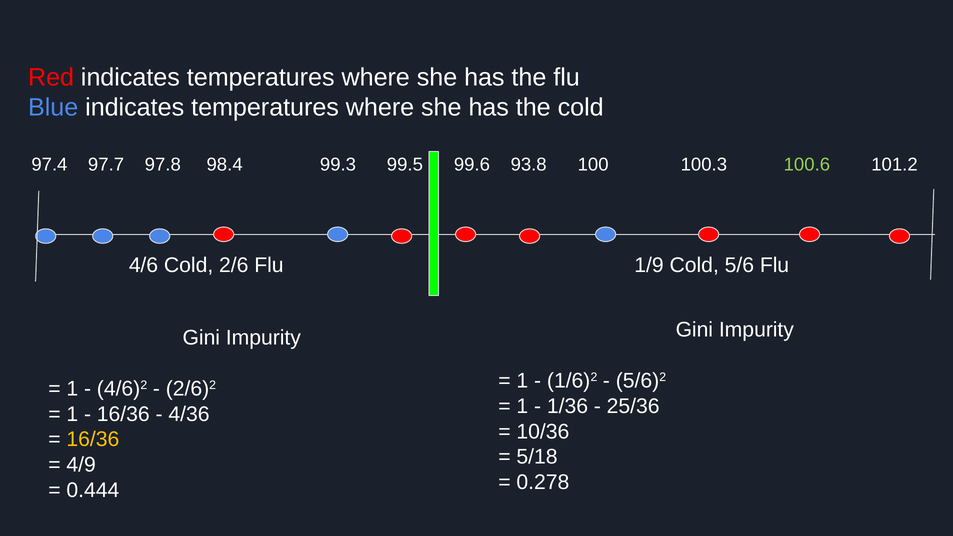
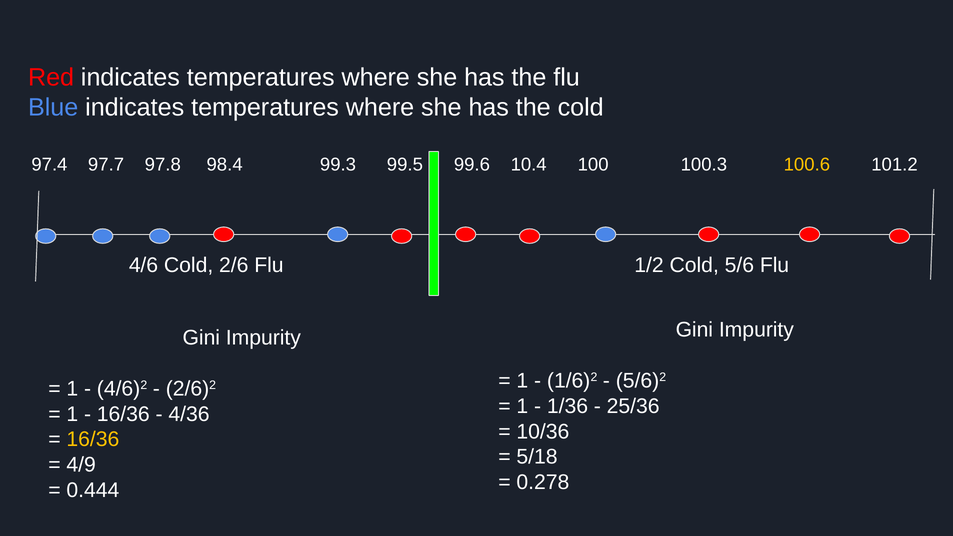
93.8: 93.8 -> 10.4
100.6 colour: light green -> yellow
1/9: 1/9 -> 1/2
